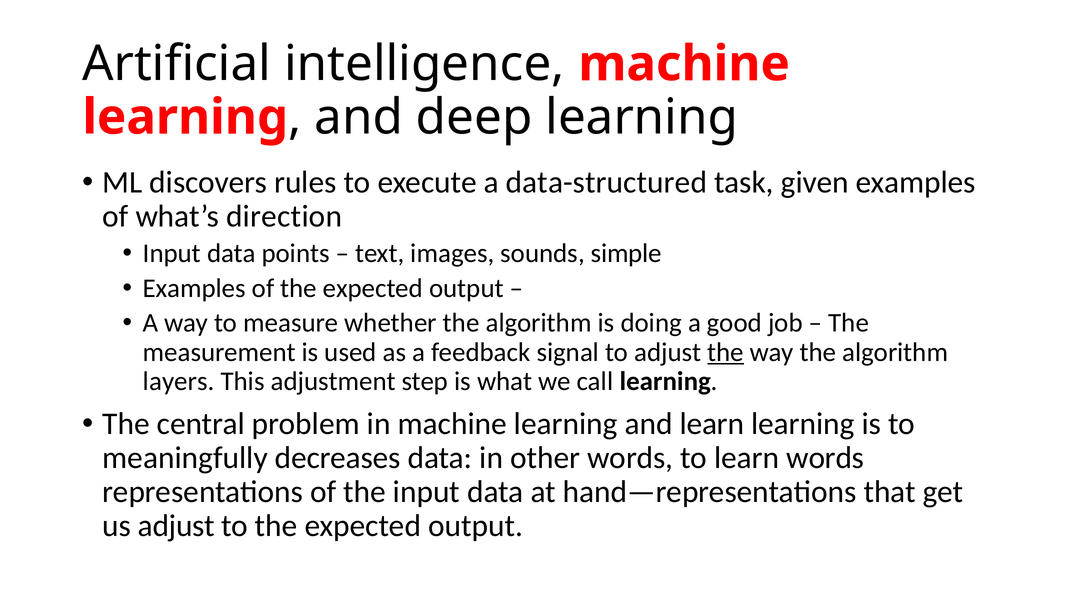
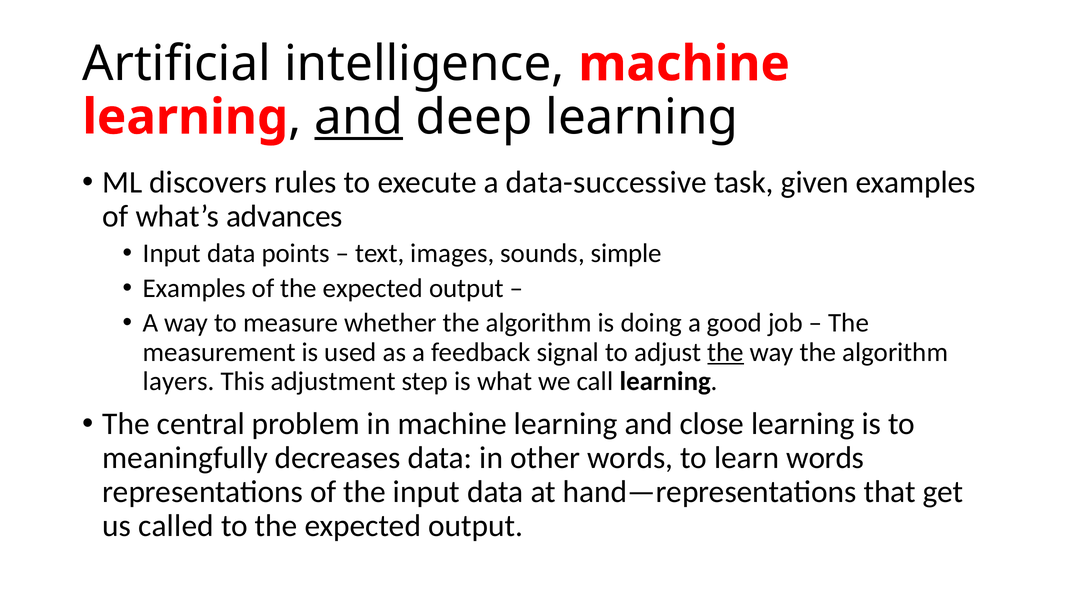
and at (359, 117) underline: none -> present
data-structured: data-structured -> data-successive
direction: direction -> advances
and learn: learn -> close
us adjust: adjust -> called
